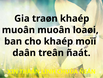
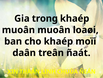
traøn: traøn -> trong
